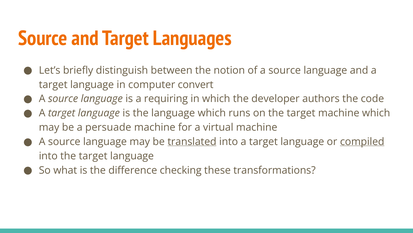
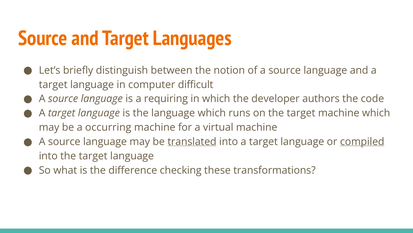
convert: convert -> difficult
persuade: persuade -> occurring
